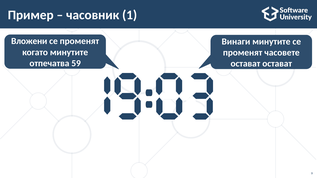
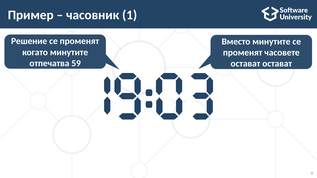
Вложени: Вложени -> Решение
Винаги: Винаги -> Вместо
